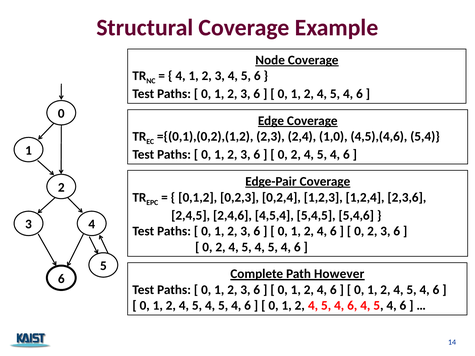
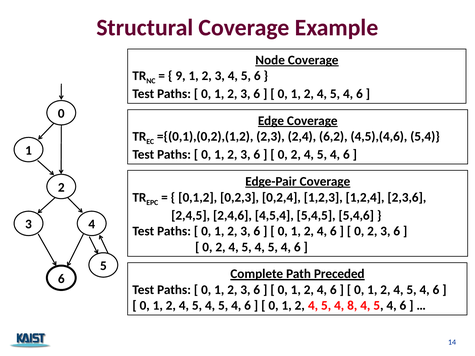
4 at (181, 76): 4 -> 9
1,0: 1,0 -> 6,2
However: However -> Preceded
6 at (352, 306): 6 -> 8
